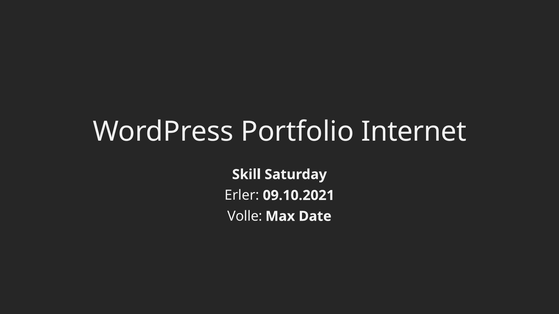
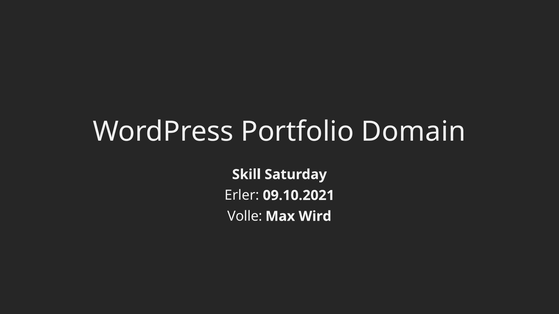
Internet: Internet -> Domain
Date: Date -> Wird
